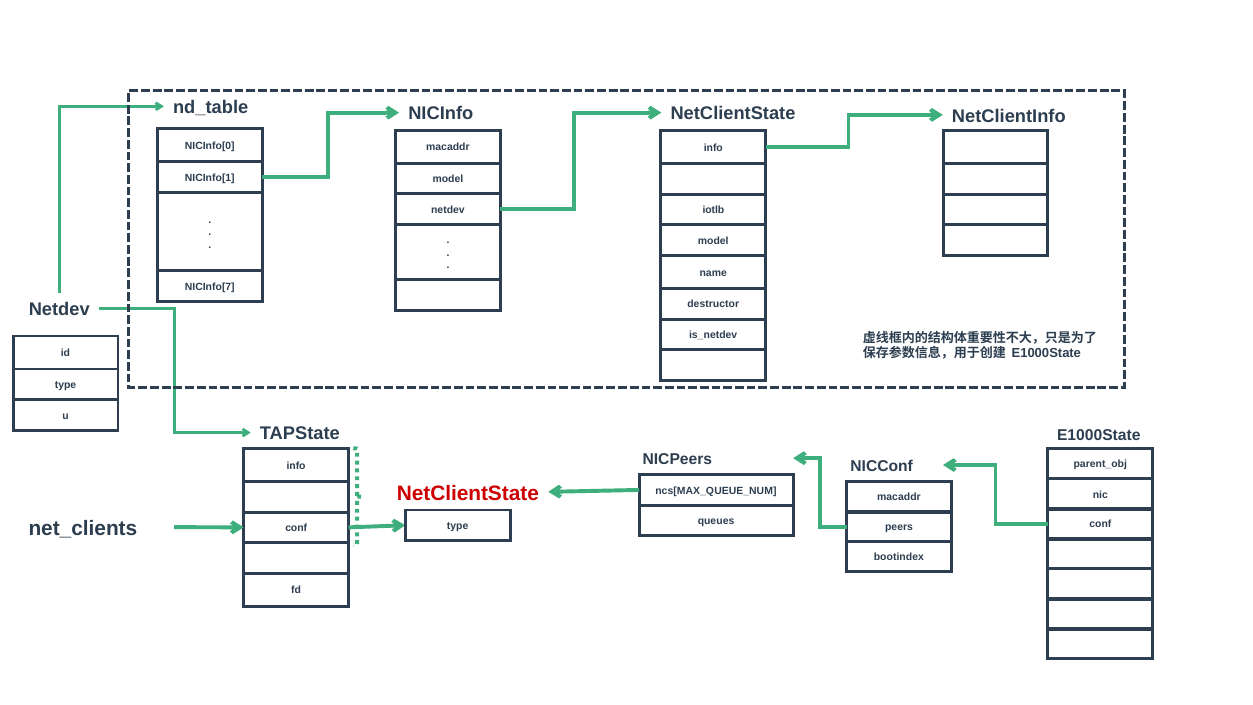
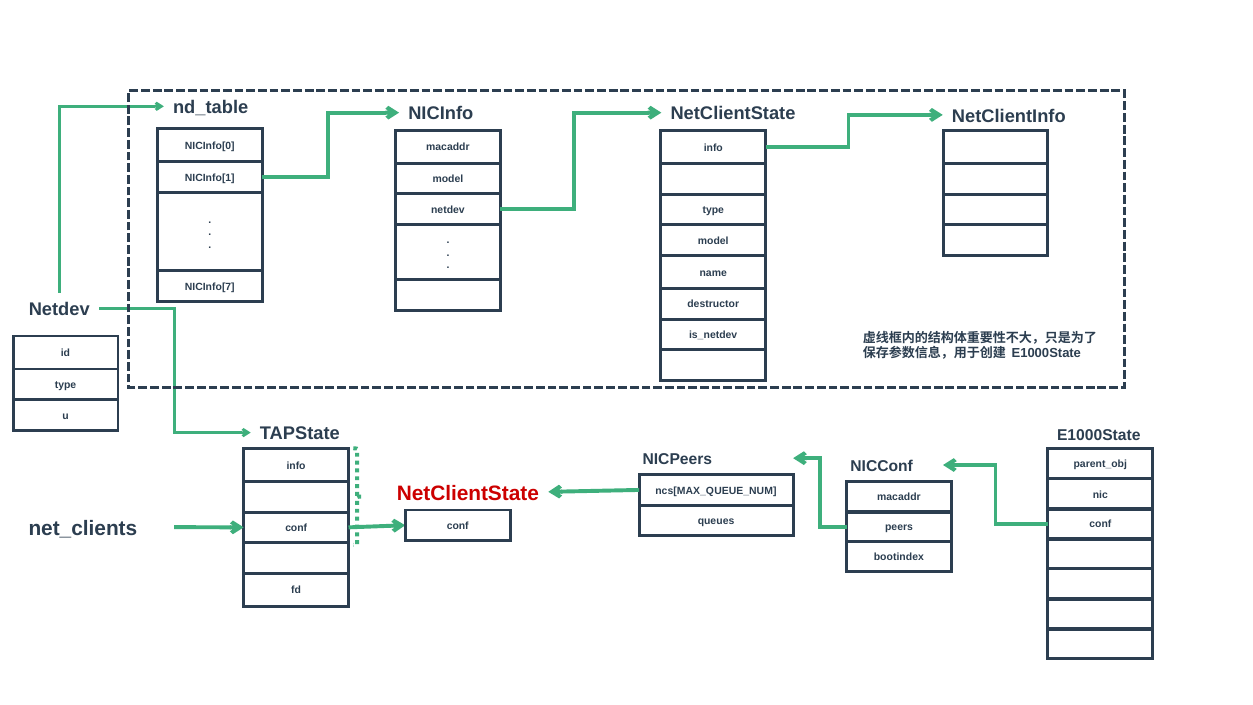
iotlb at (713, 210): iotlb -> type
type at (458, 526): type -> conf
